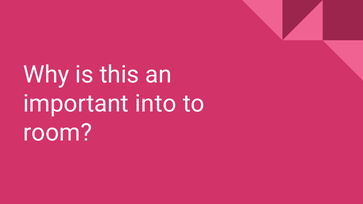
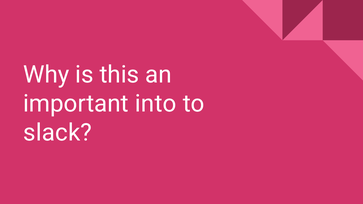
room: room -> slack
